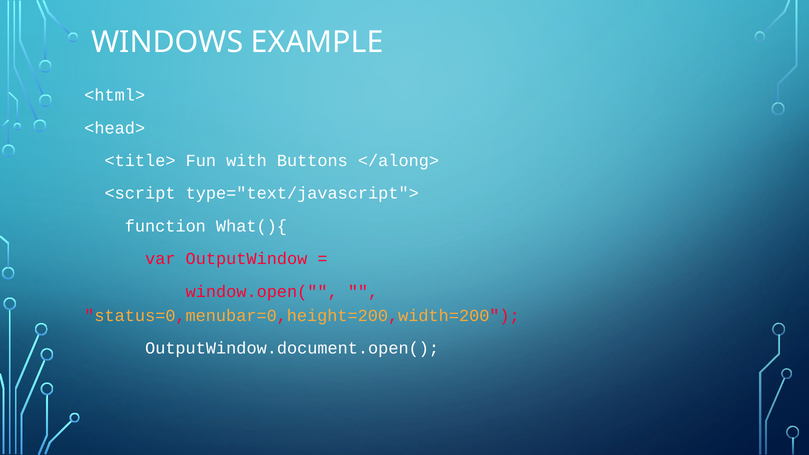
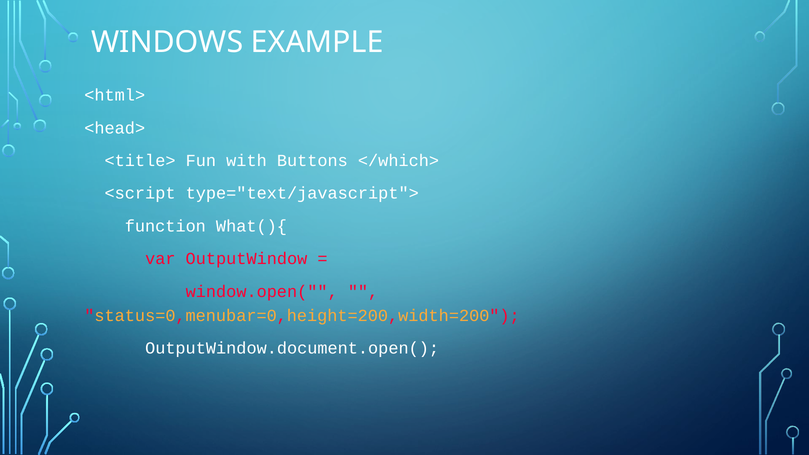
</along>: </along> -> </which>
